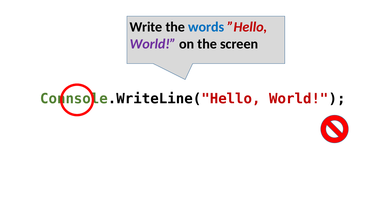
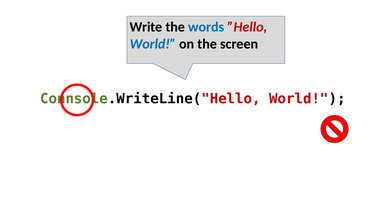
World at (153, 44) colour: purple -> blue
